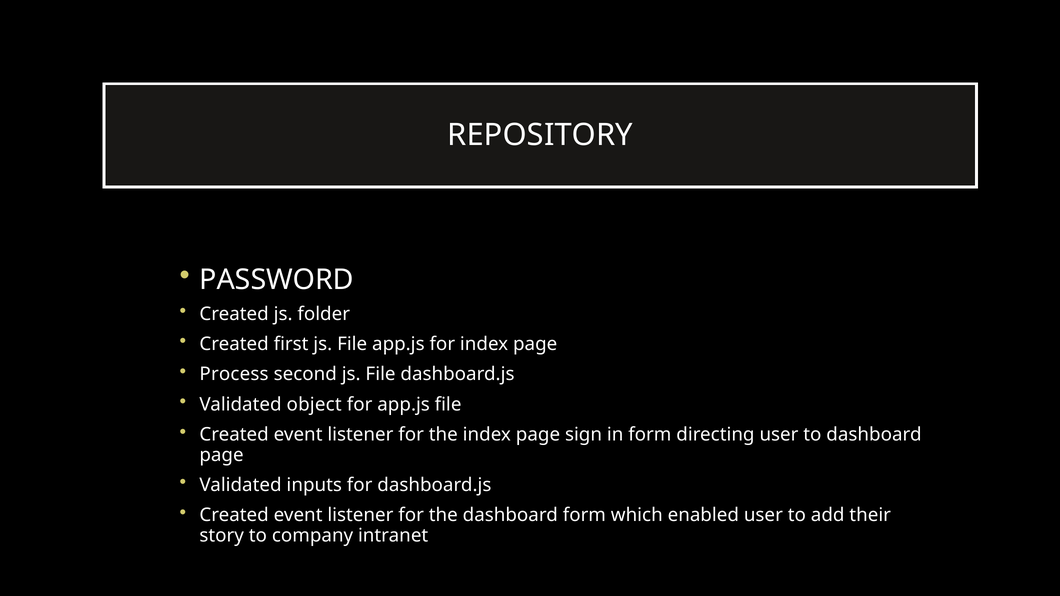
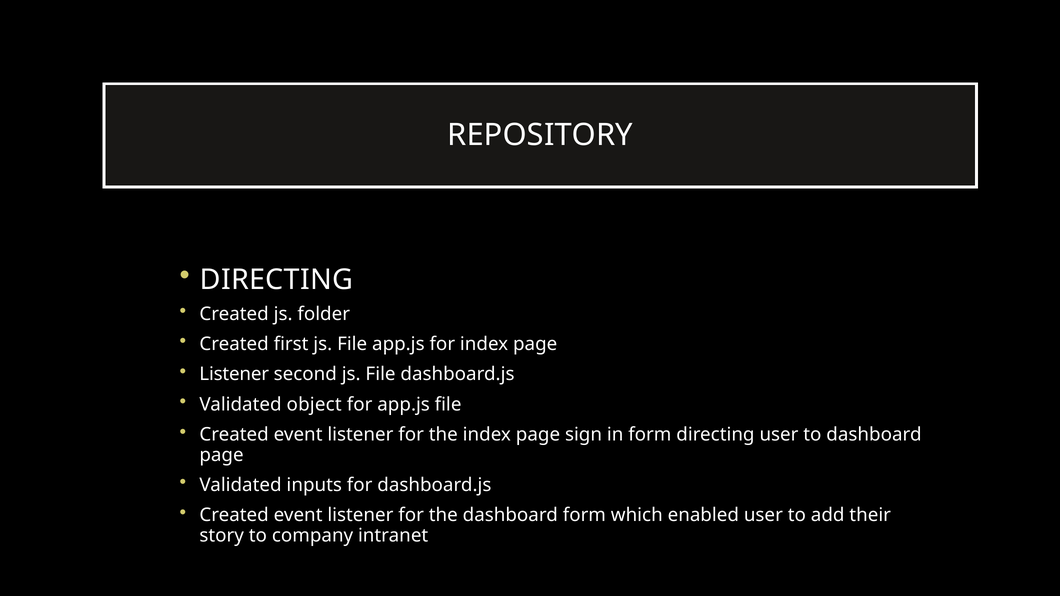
PASSWORD at (277, 280): PASSWORD -> DIRECTING
Process at (234, 374): Process -> Listener
